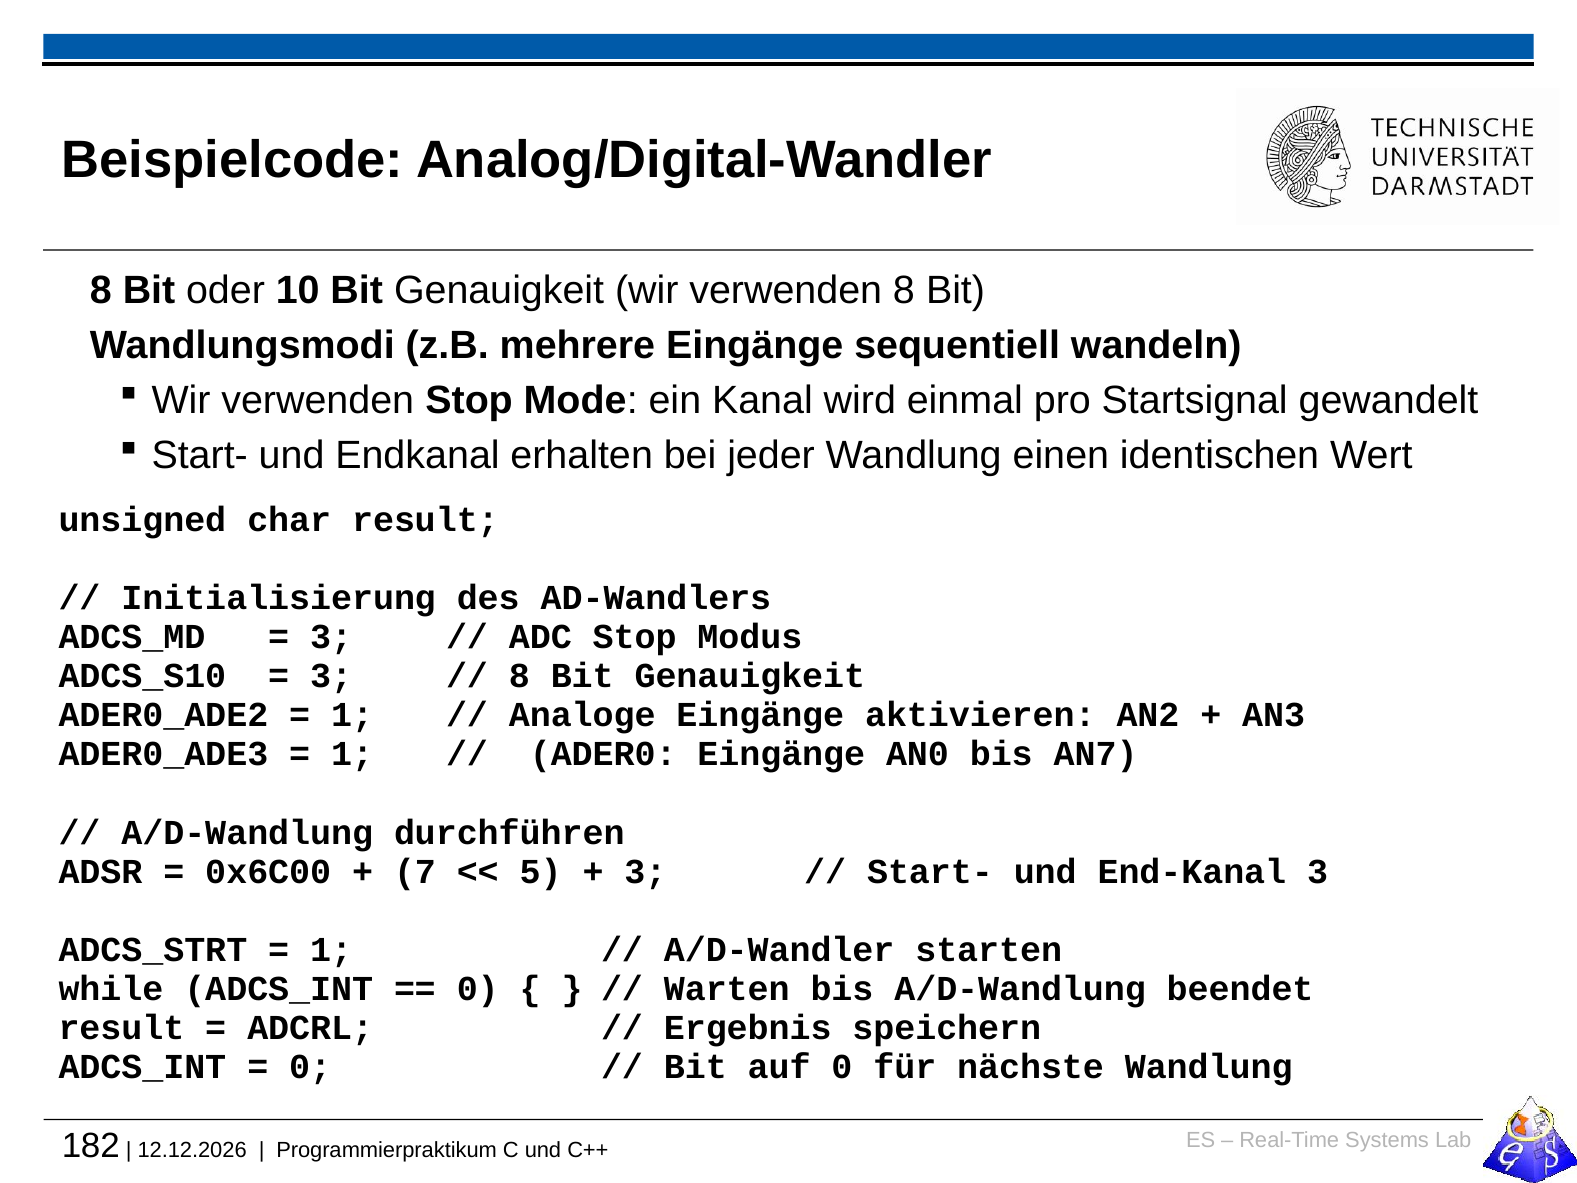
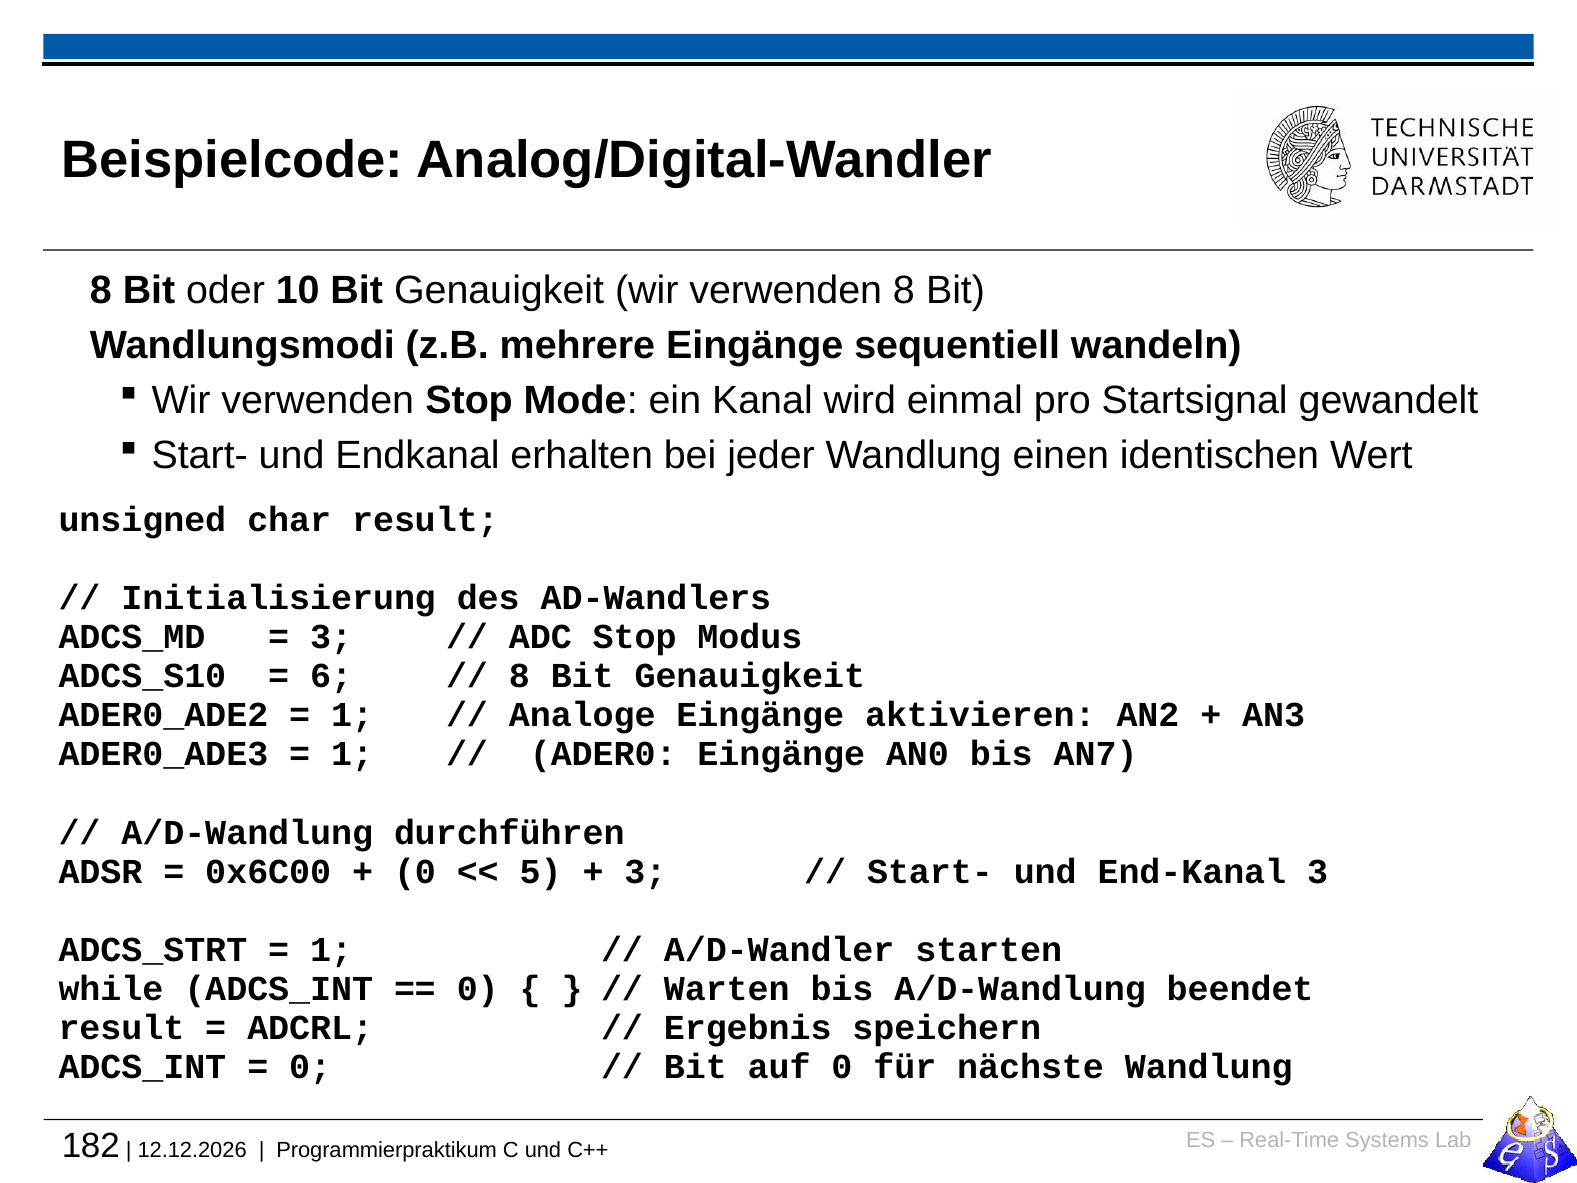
3 at (331, 676): 3 -> 6
7 at (415, 872): 7 -> 0
